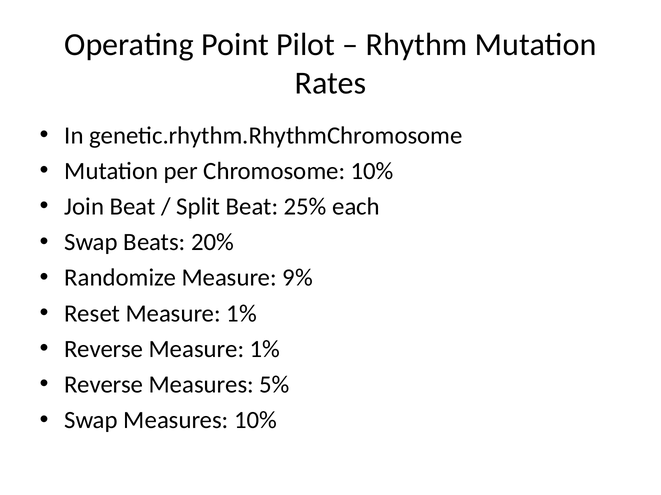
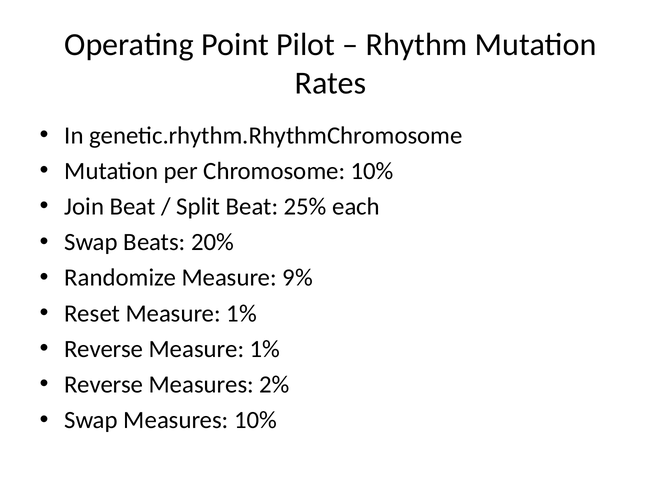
5%: 5% -> 2%
